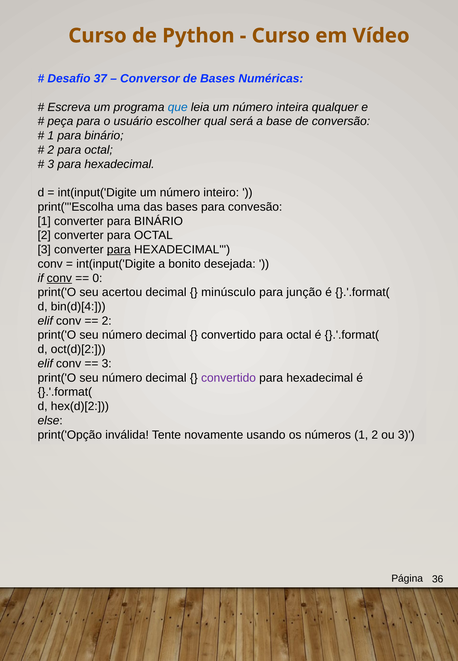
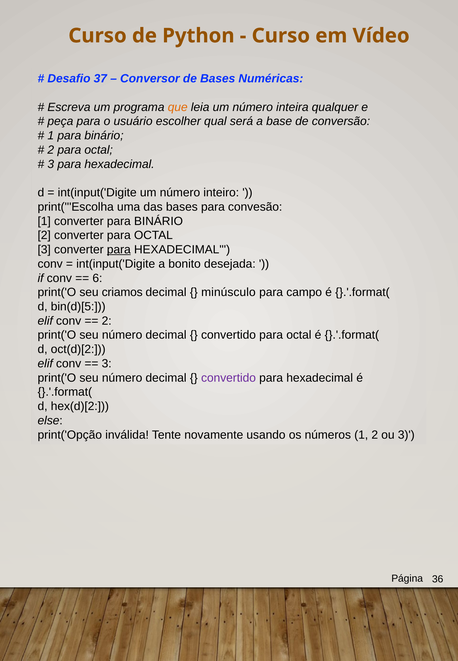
que colour: blue -> orange
conv at (59, 278) underline: present -> none
0: 0 -> 6
acertou: acertou -> criamos
junção: junção -> campo
bin(d)[4: bin(d)[4 -> bin(d)[5
